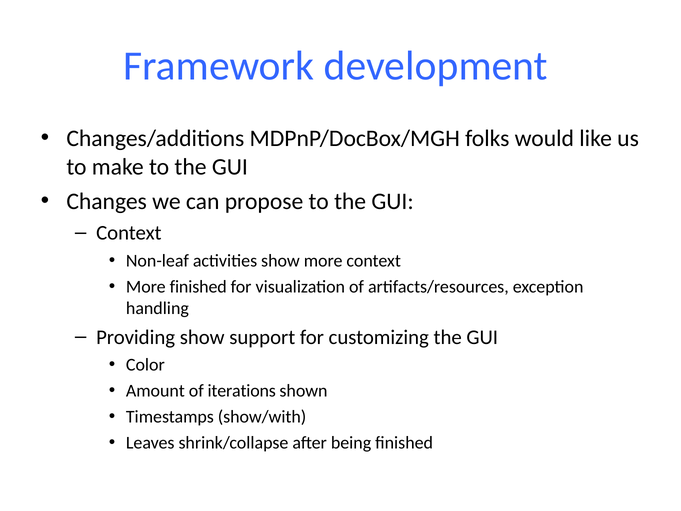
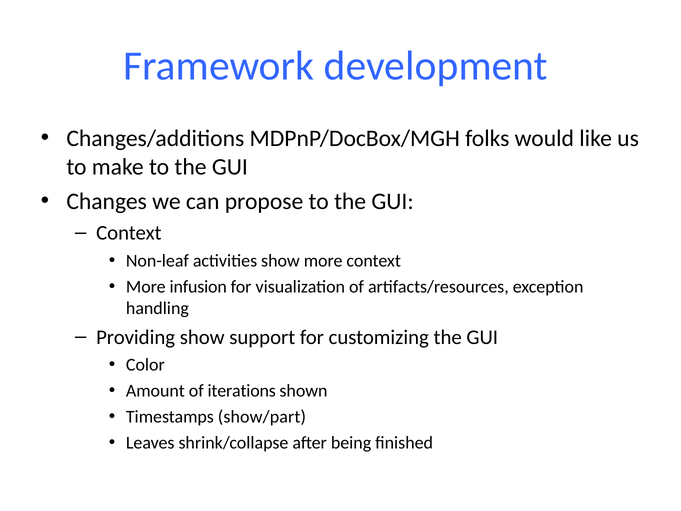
More finished: finished -> infusion
show/with: show/with -> show/part
